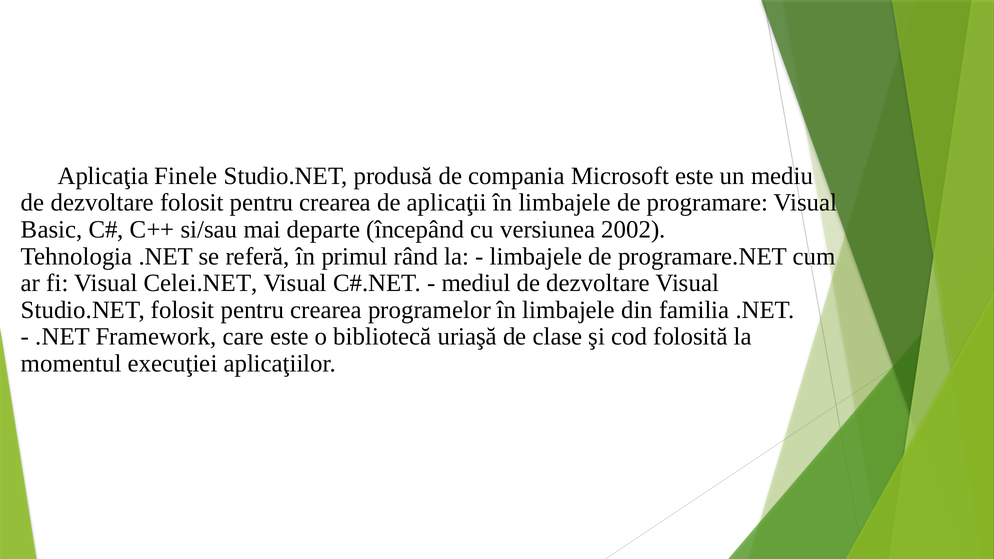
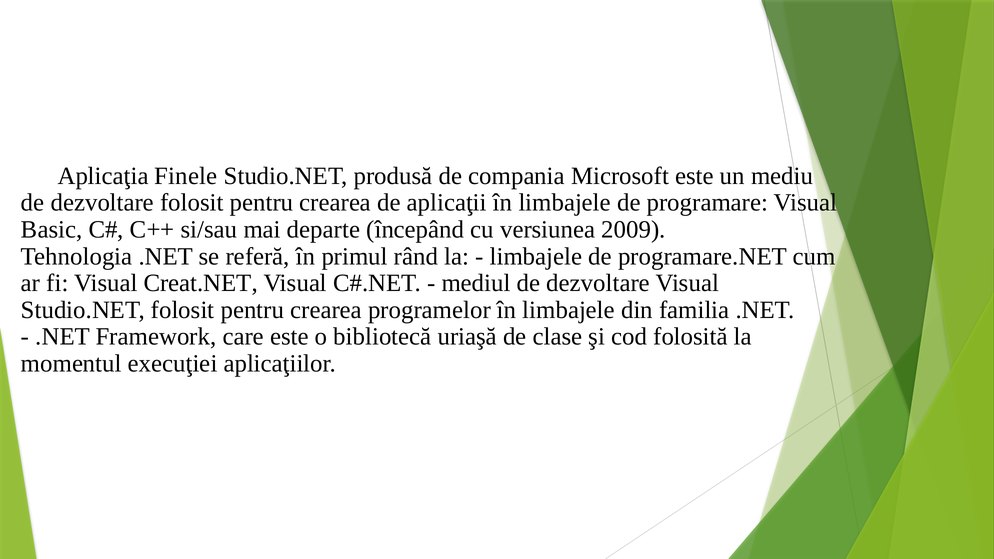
2002: 2002 -> 2009
Celei.NET: Celei.NET -> Creat.NET
